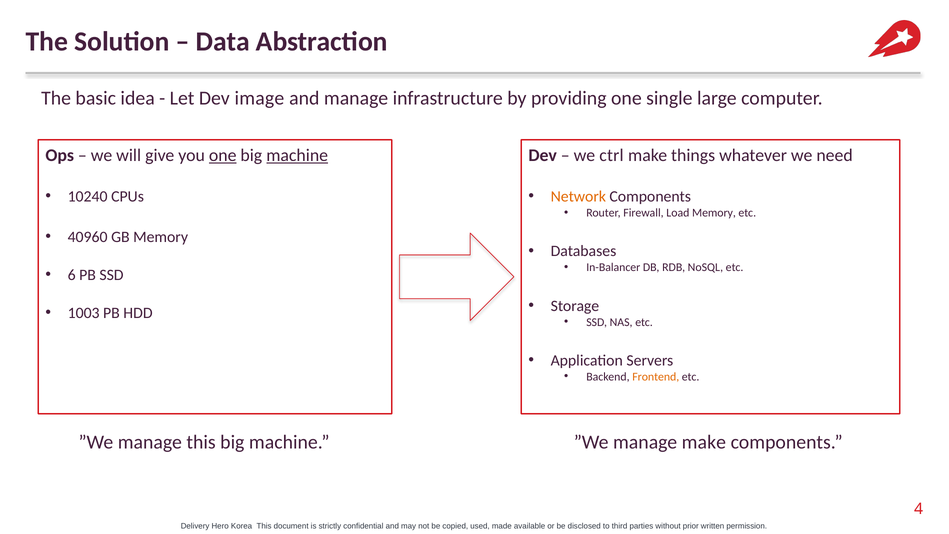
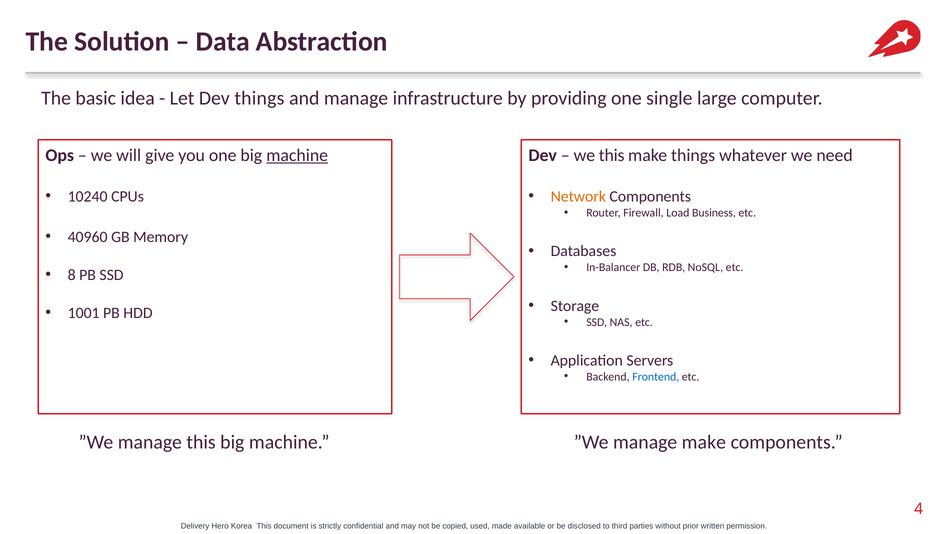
Dev image: image -> things
one at (223, 155) underline: present -> none
we ctrl: ctrl -> this
Load Memory: Memory -> Business
6: 6 -> 8
1003: 1003 -> 1001
Frontend colour: orange -> blue
